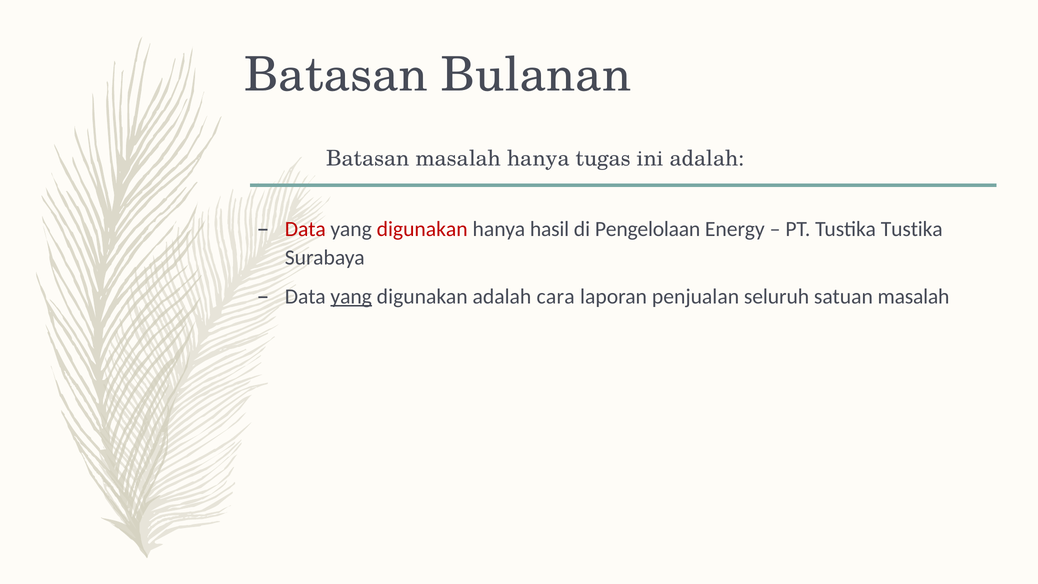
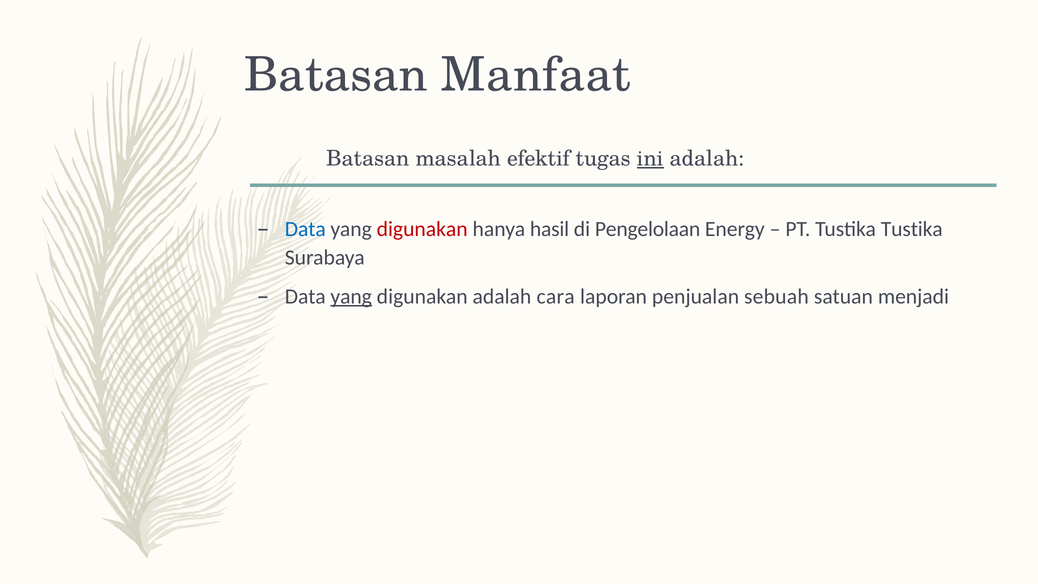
Bulanan: Bulanan -> Manfaat
masalah hanya: hanya -> efektif
ini underline: none -> present
Data at (305, 229) colour: red -> blue
seluruh: seluruh -> sebuah
satuan masalah: masalah -> menjadi
